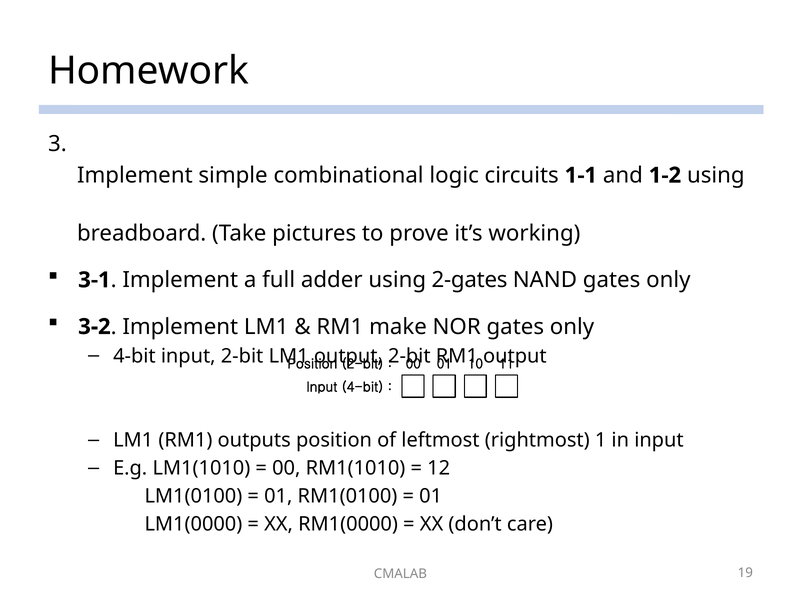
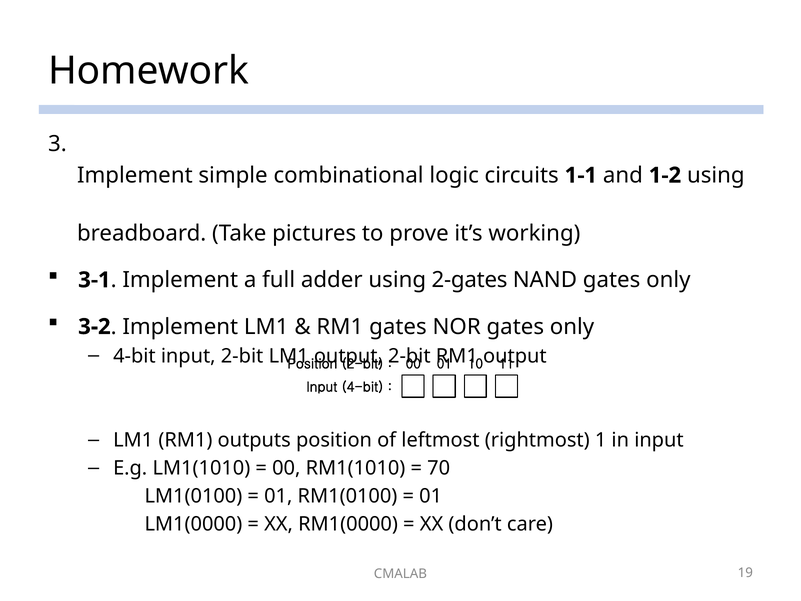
RM1 make: make -> gates
12: 12 -> 70
